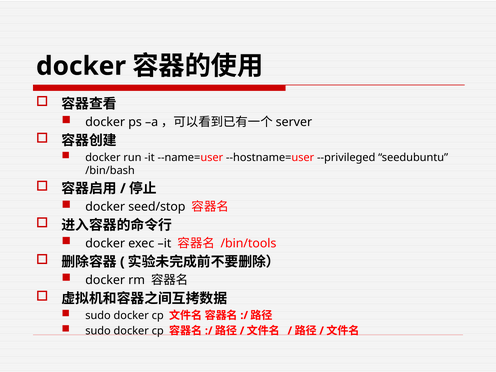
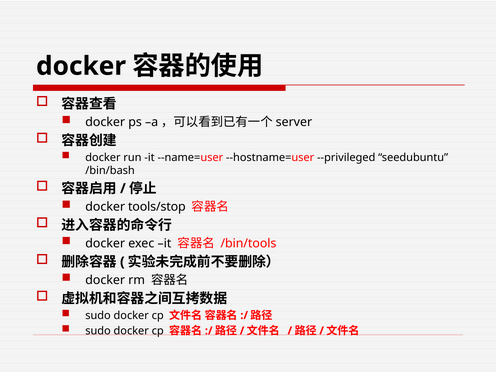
seed/stop: seed/stop -> tools/stop
